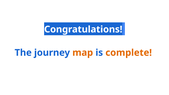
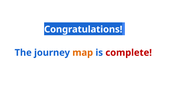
complete colour: orange -> red
